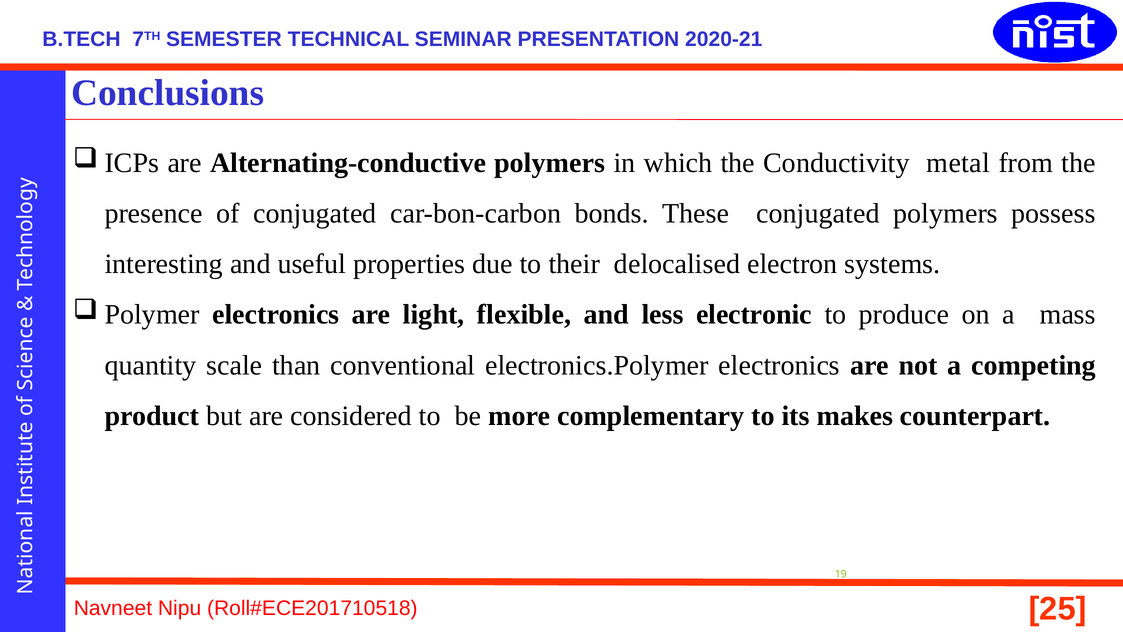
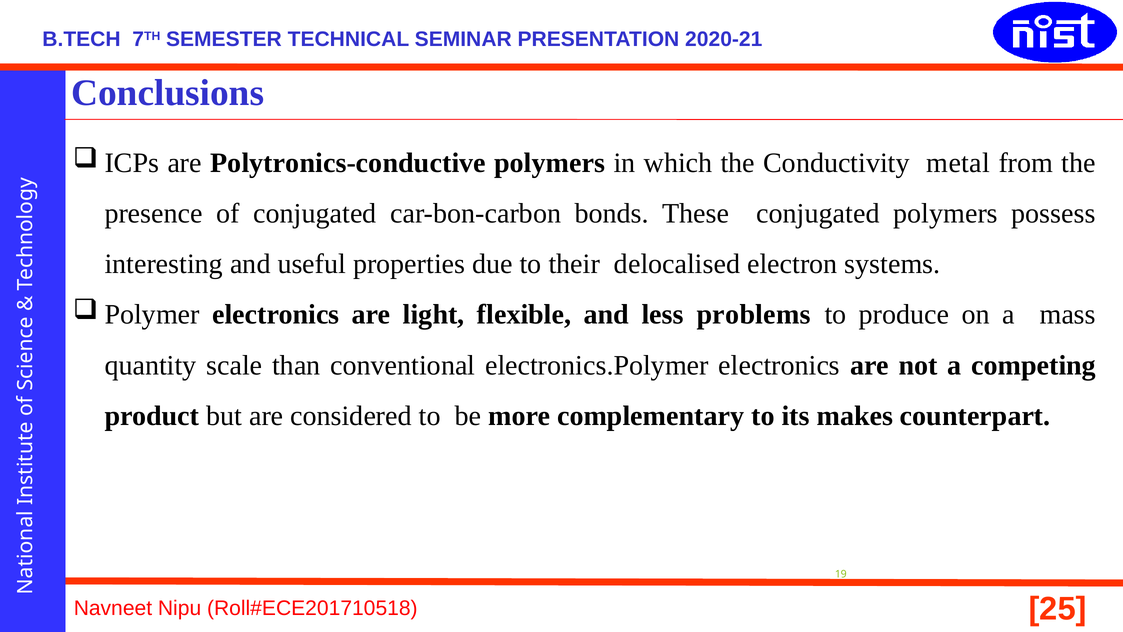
Alternating-conductive: Alternating-conductive -> Polytronics-conductive
electronic: electronic -> problems
